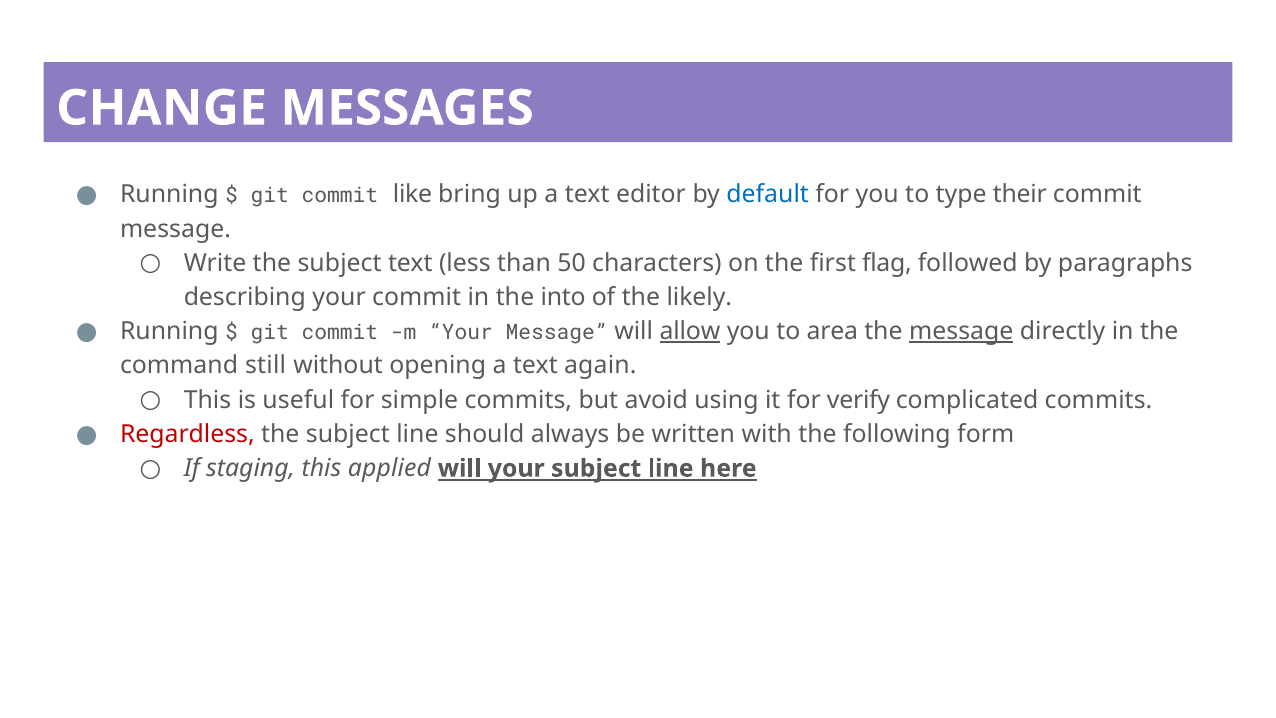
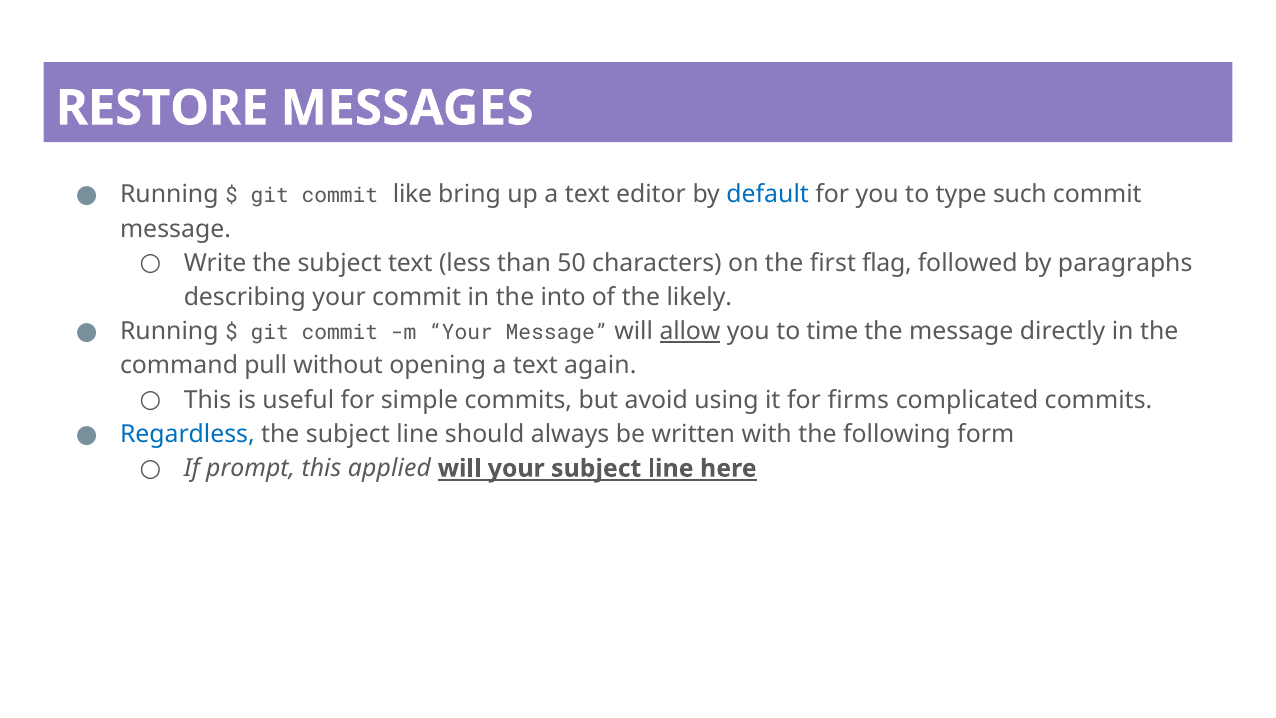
CHANGE: CHANGE -> RESTORE
their: their -> such
area: area -> time
message at (961, 331) underline: present -> none
still: still -> pull
verify: verify -> firms
Regardless colour: red -> blue
staging: staging -> prompt
